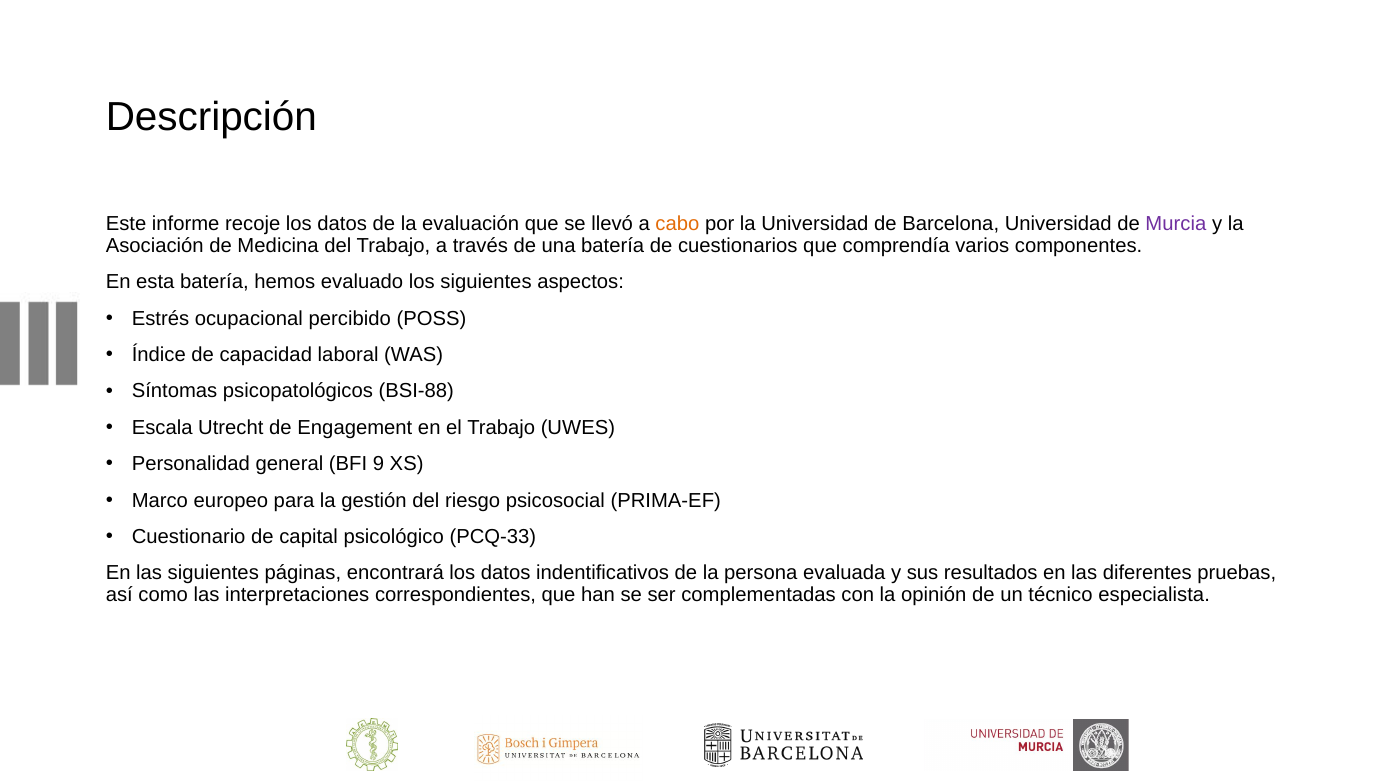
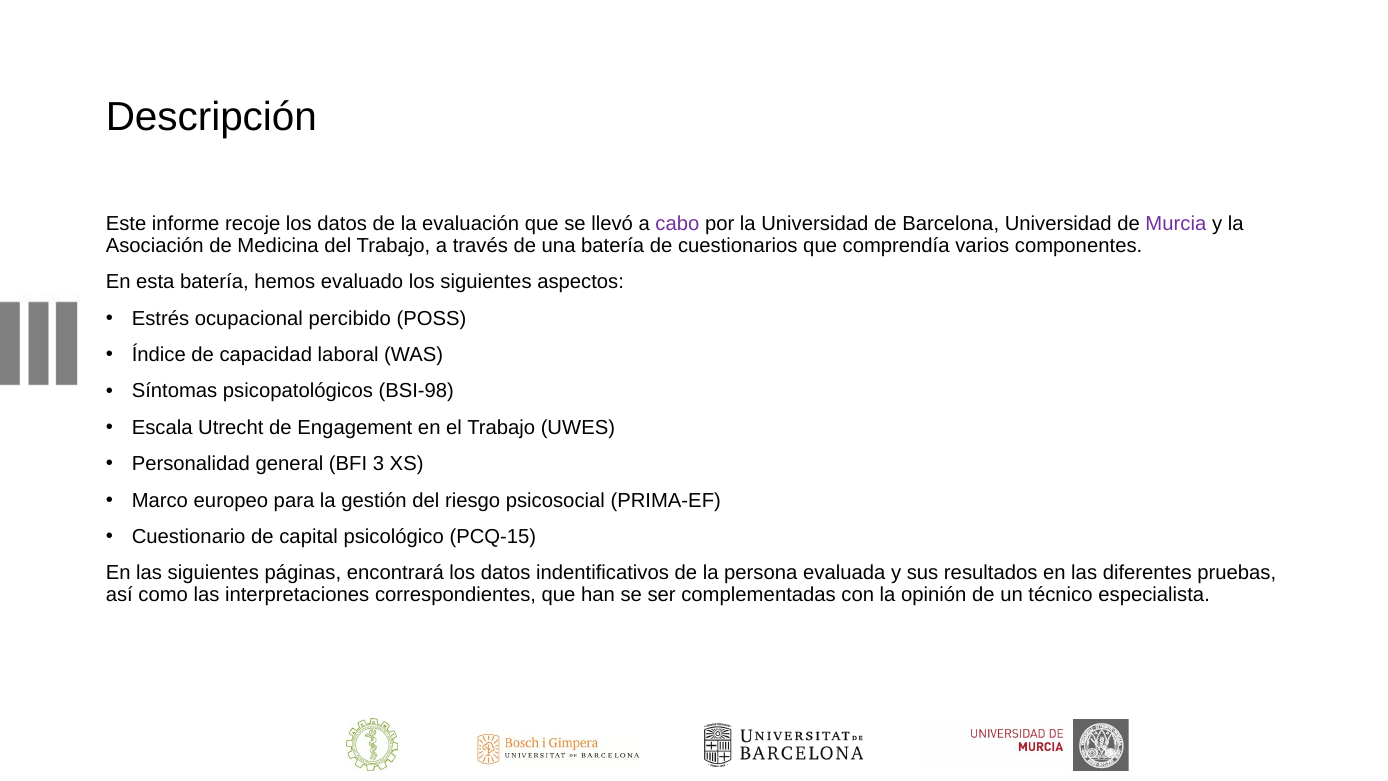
cabo colour: orange -> purple
BSI-88: BSI-88 -> BSI-98
9: 9 -> 3
PCQ-33: PCQ-33 -> PCQ-15
